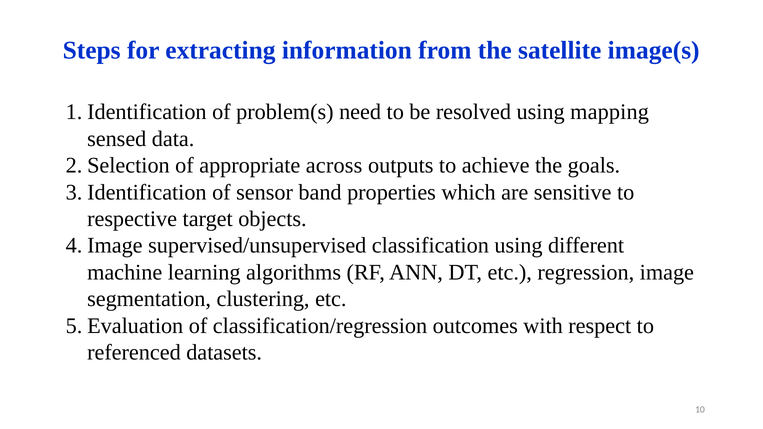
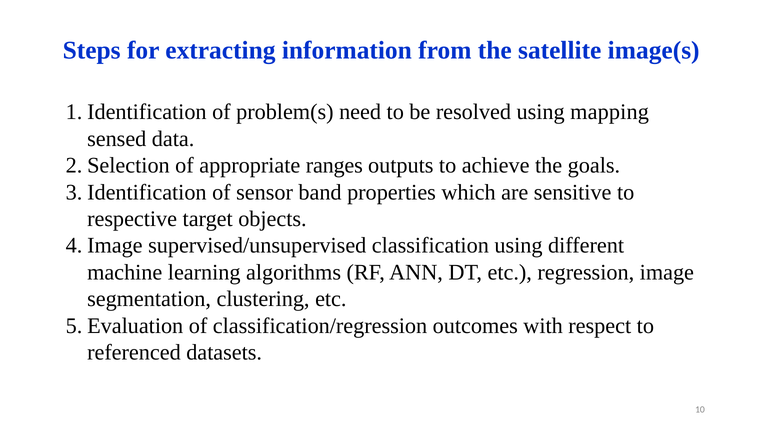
across: across -> ranges
